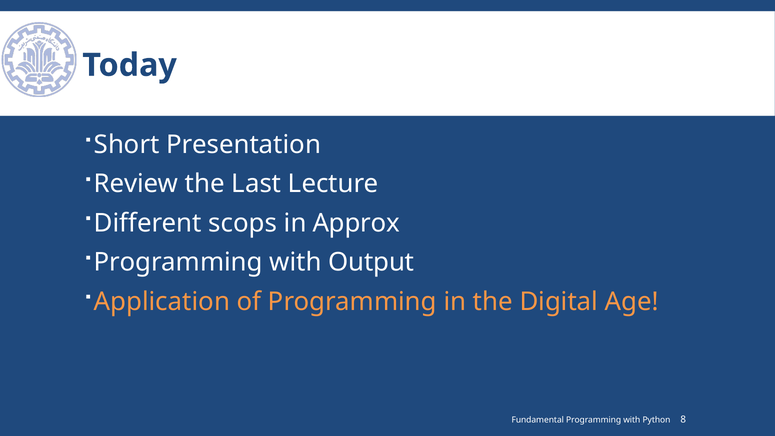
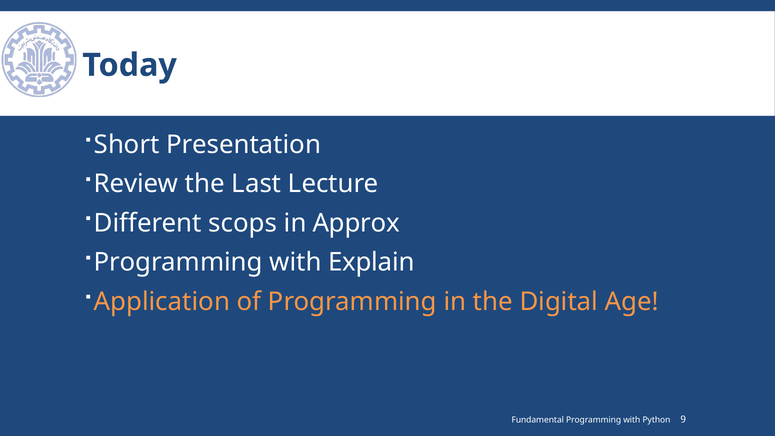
Output: Output -> Explain
8: 8 -> 9
